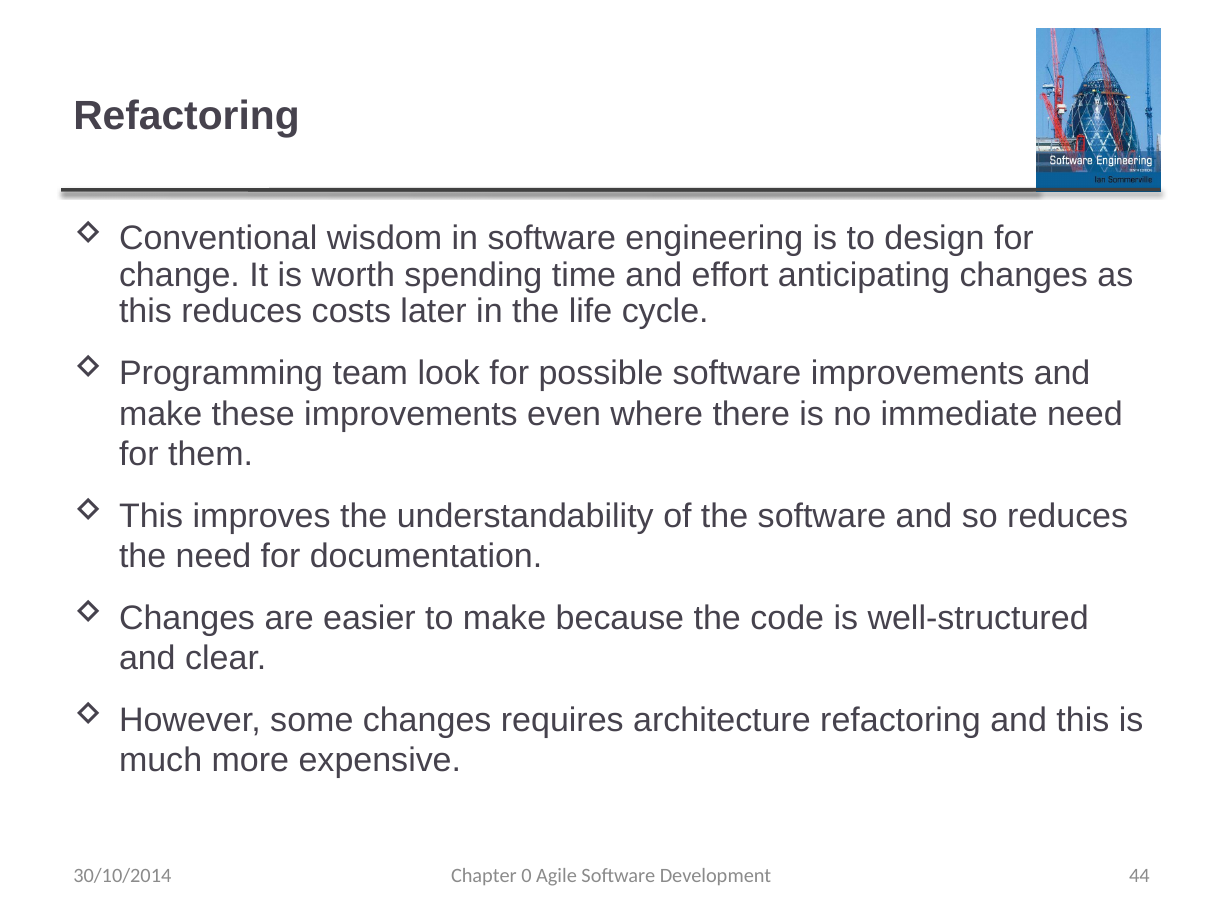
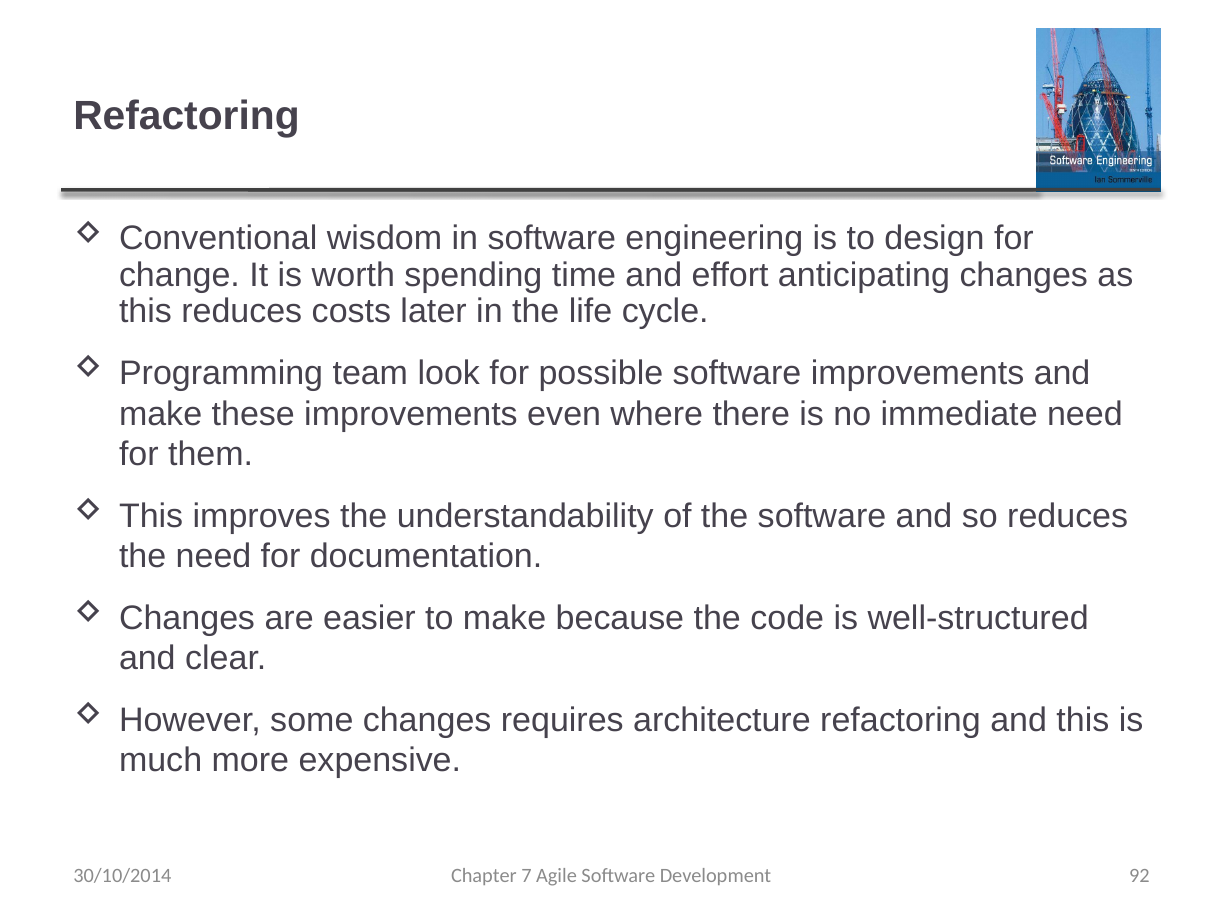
0: 0 -> 7
44: 44 -> 92
